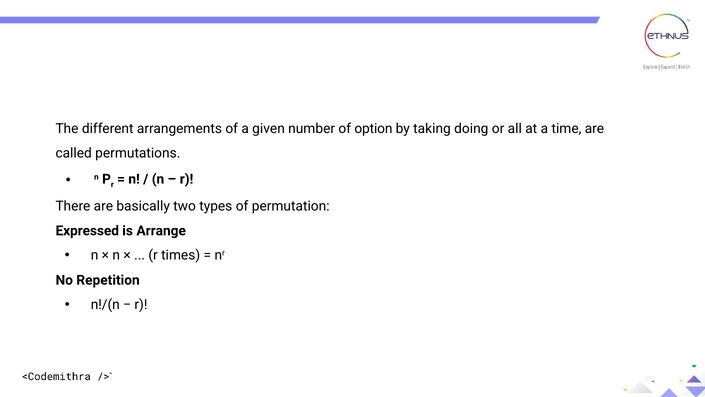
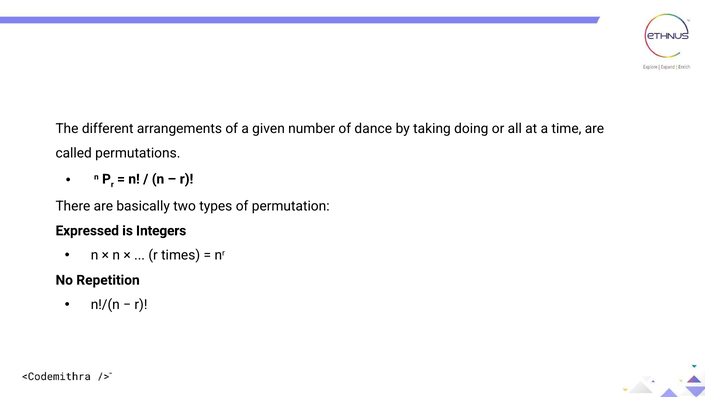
option: option -> dance
Arrange: Arrange -> Integers
